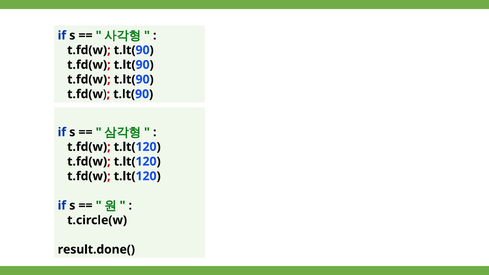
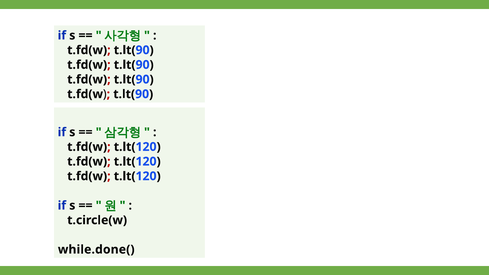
result.done(: result.done( -> while.done(
